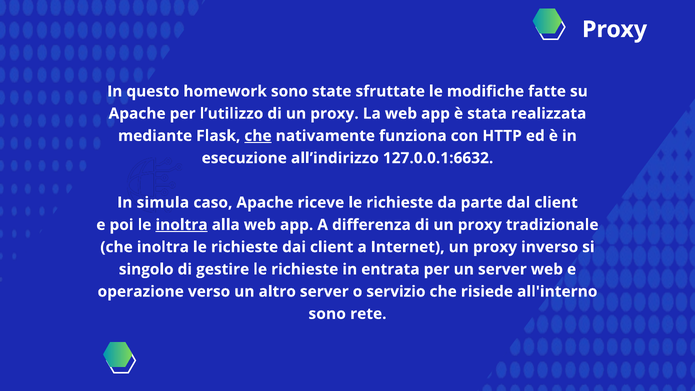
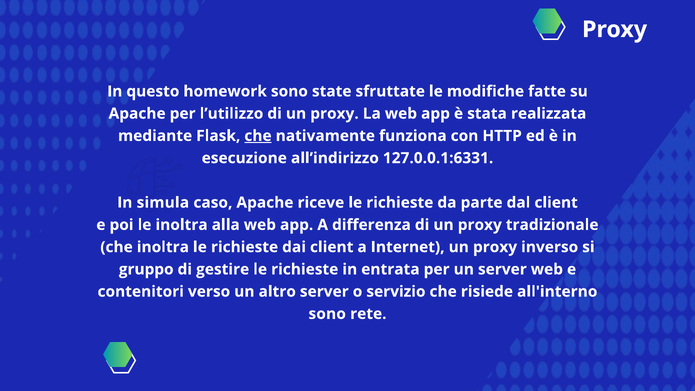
127.0.0.1:6632: 127.0.0.1:6632 -> 127.0.0.1:6331
inoltra at (182, 225) underline: present -> none
singolo: singolo -> gruppo
operazione: operazione -> contenitori
